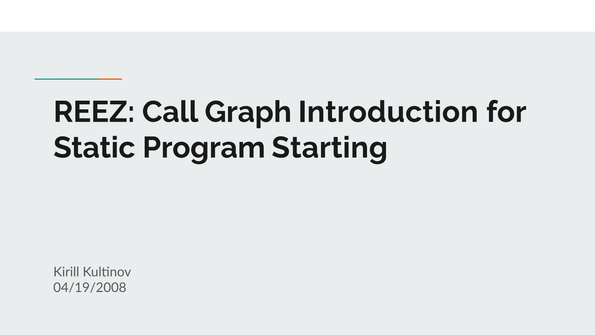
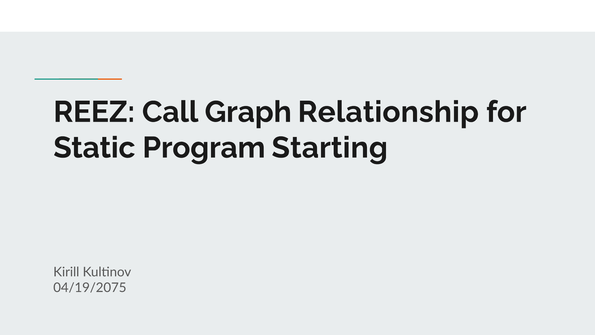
Introduction: Introduction -> Relationship
04/19/2008: 04/19/2008 -> 04/19/2075
